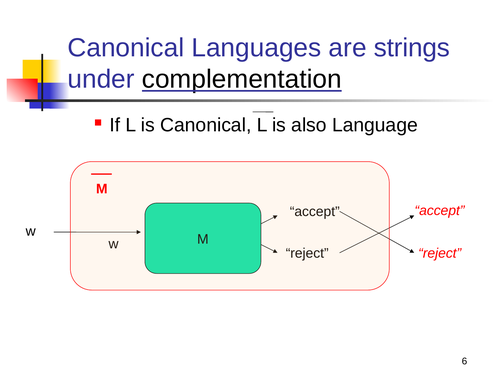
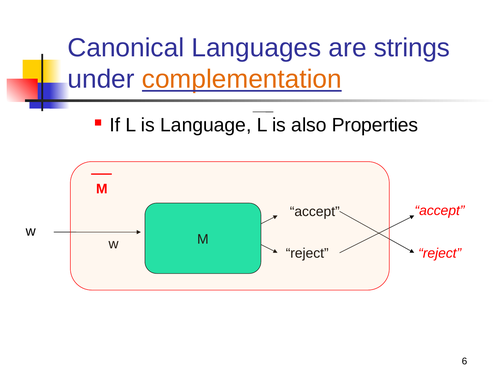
complementation colour: black -> orange
is Canonical: Canonical -> Language
Language: Language -> Properties
